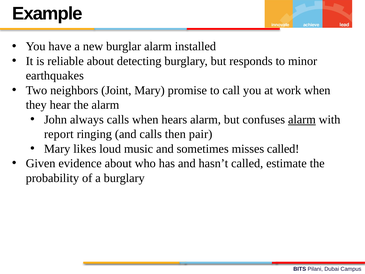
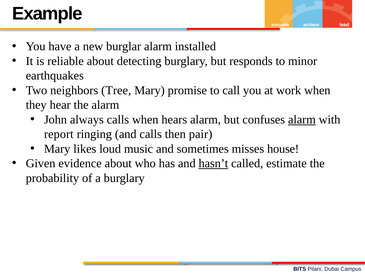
Joint: Joint -> Tree
misses called: called -> house
hasn’t underline: none -> present
